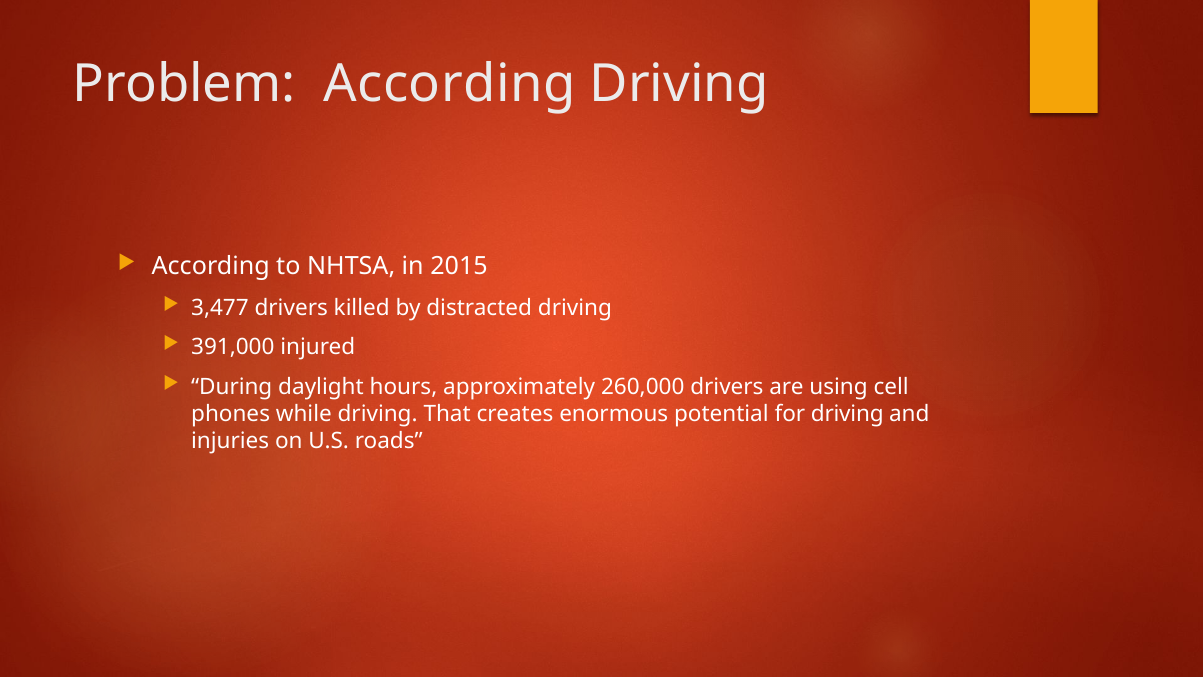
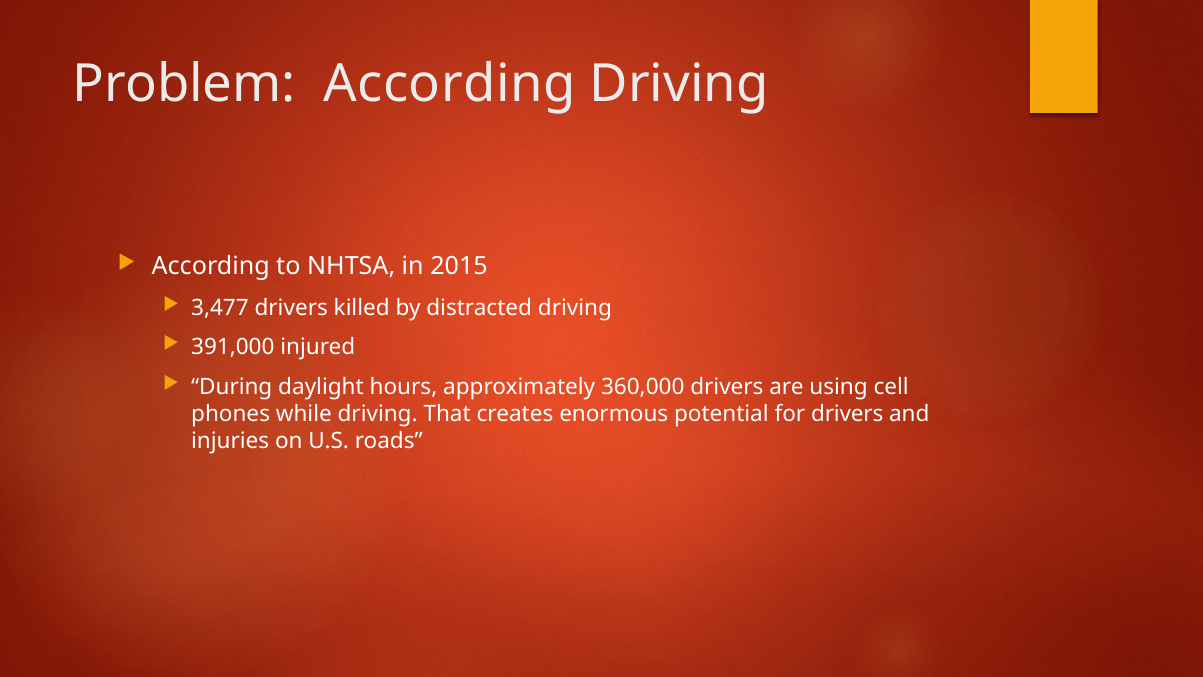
260,000: 260,000 -> 360,000
for driving: driving -> drivers
